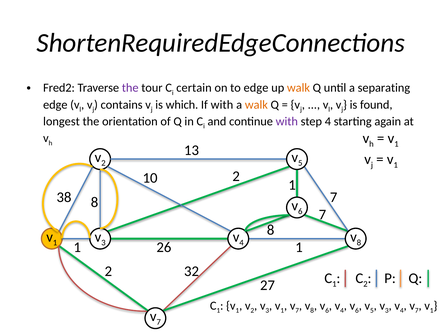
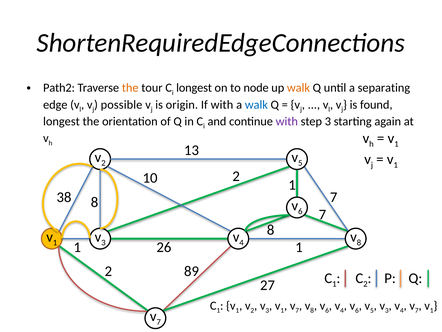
Fred2: Fred2 -> Path2
the at (130, 88) colour: purple -> orange
certain at (194, 88): certain -> longest
to edge: edge -> node
contains: contains -> possible
which: which -> origin
walk at (256, 105) colour: orange -> blue
step 4: 4 -> 3
32: 32 -> 89
